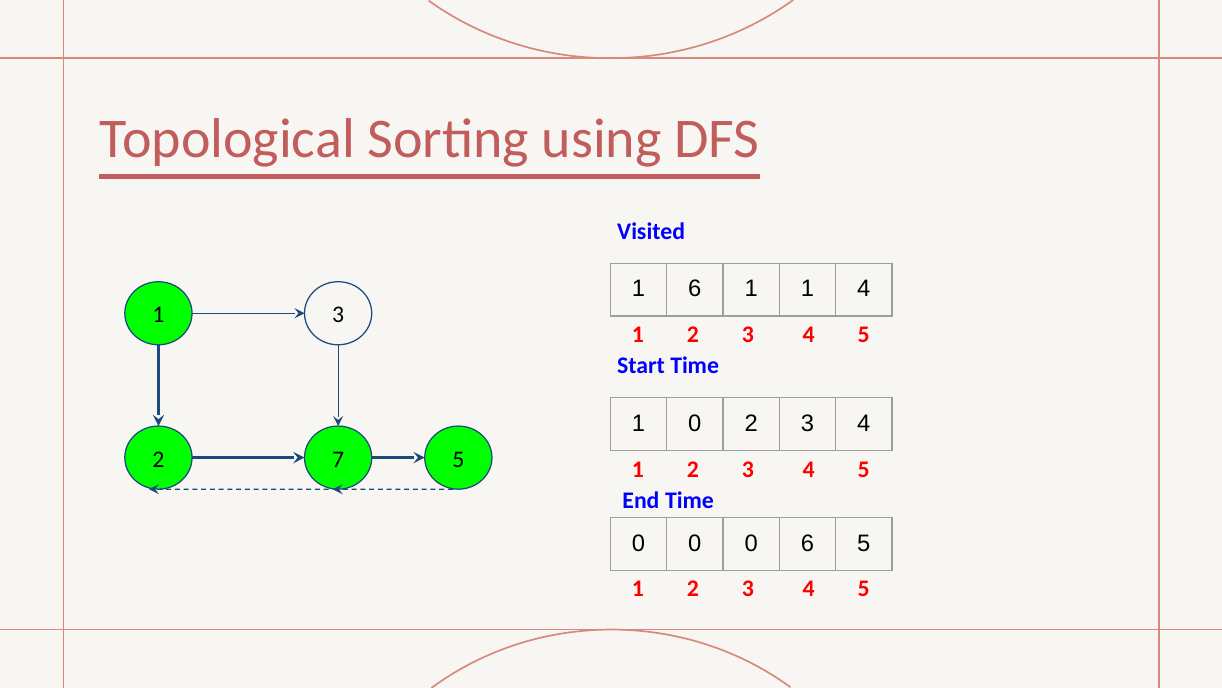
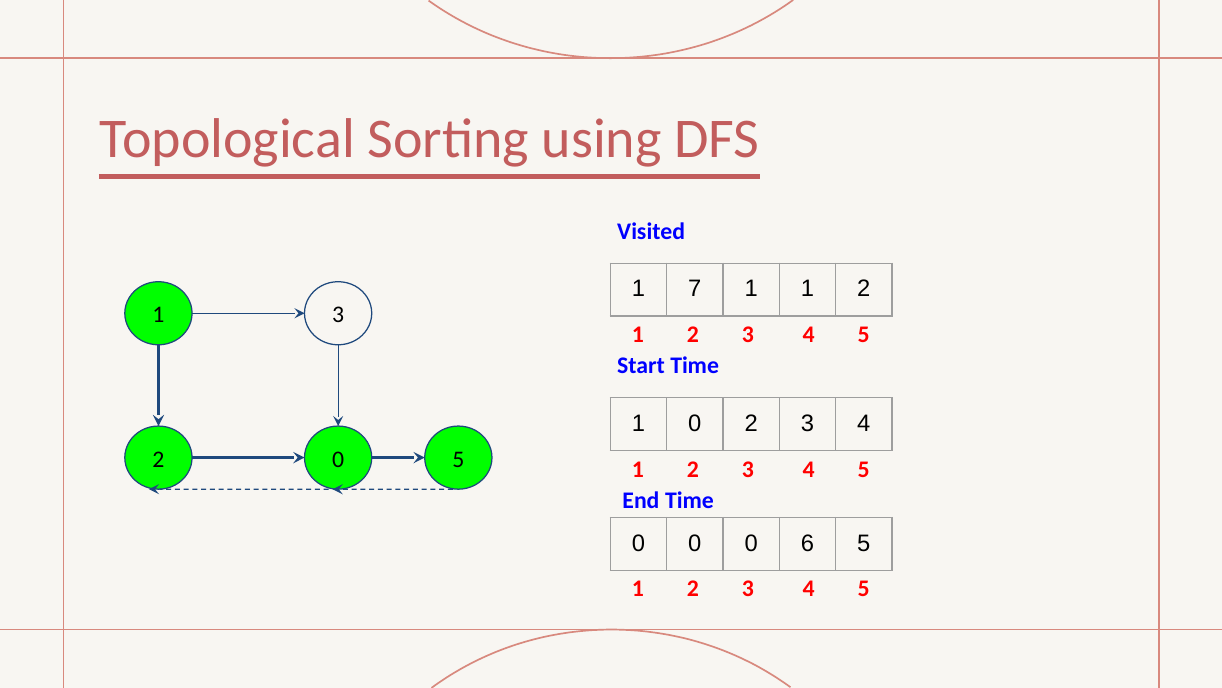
1 6: 6 -> 7
1 1 4: 4 -> 2
2 7: 7 -> 0
